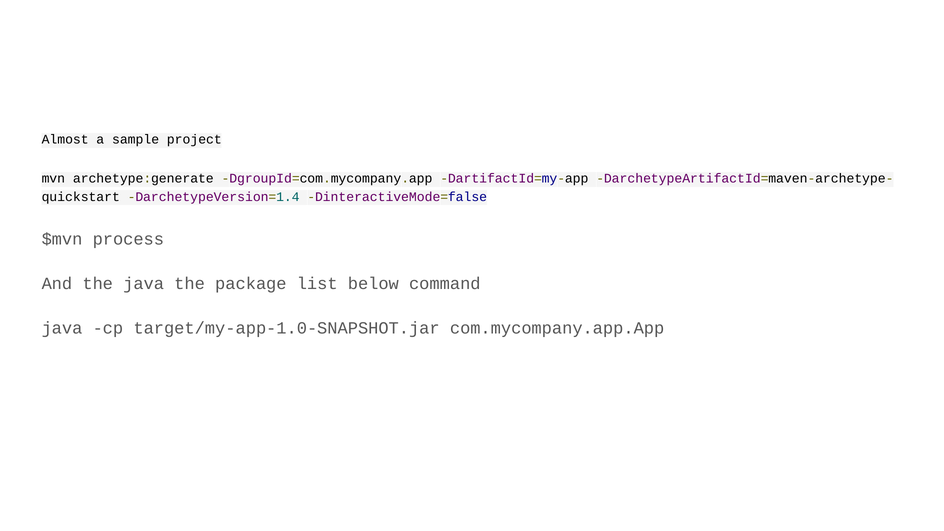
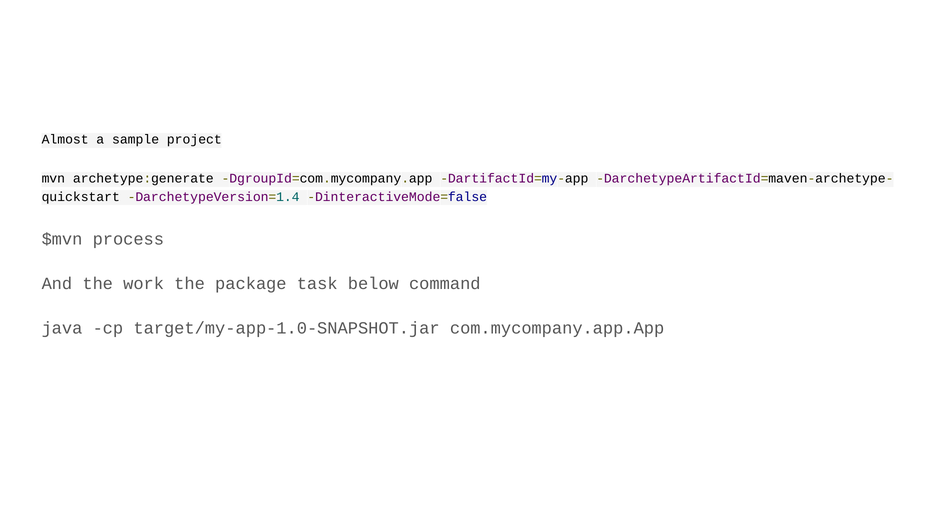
the java: java -> work
list: list -> task
